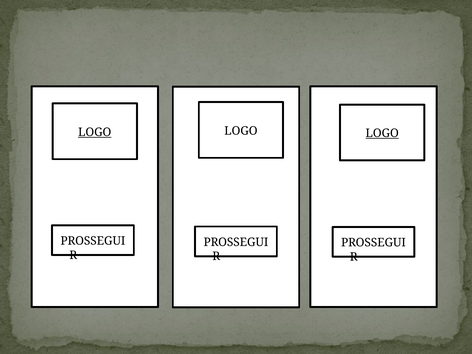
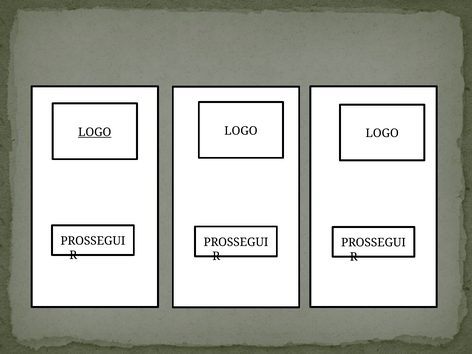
LOGO at (382, 133) underline: present -> none
